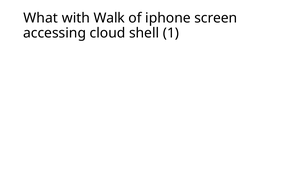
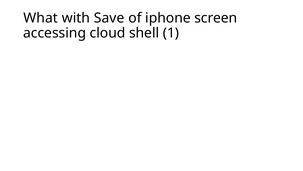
Walk: Walk -> Save
